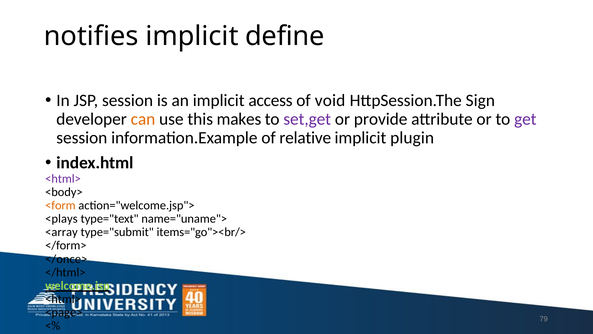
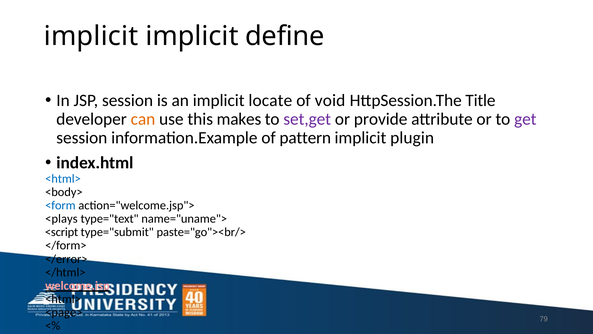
notifies at (91, 36): notifies -> implicit
access: access -> locate
Sign: Sign -> Title
relative: relative -> pattern
<html> at (63, 179) colour: purple -> blue
<form colour: orange -> blue
<array: <array -> <script
items="go"><br/>: items="go"><br/> -> paste="go"><br/>
</once>: </once> -> </error>
welcome.jsp colour: light green -> pink
